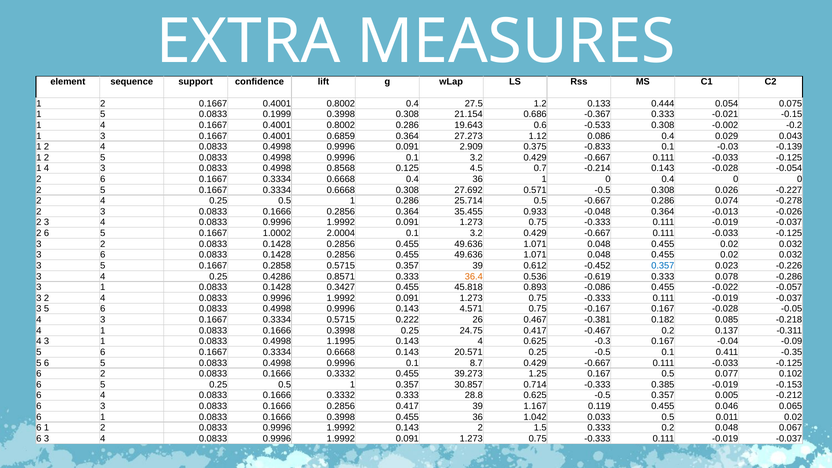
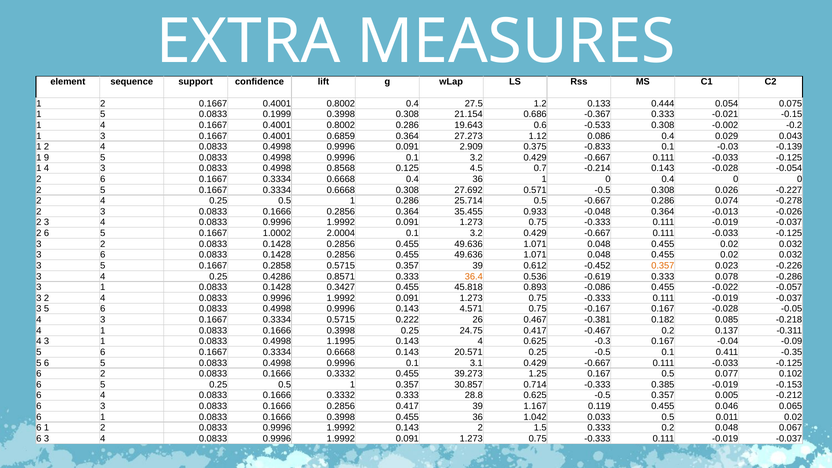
2 at (47, 158): 2 -> 9
0.357 at (663, 266) colour: blue -> orange
8.7: 8.7 -> 3.1
